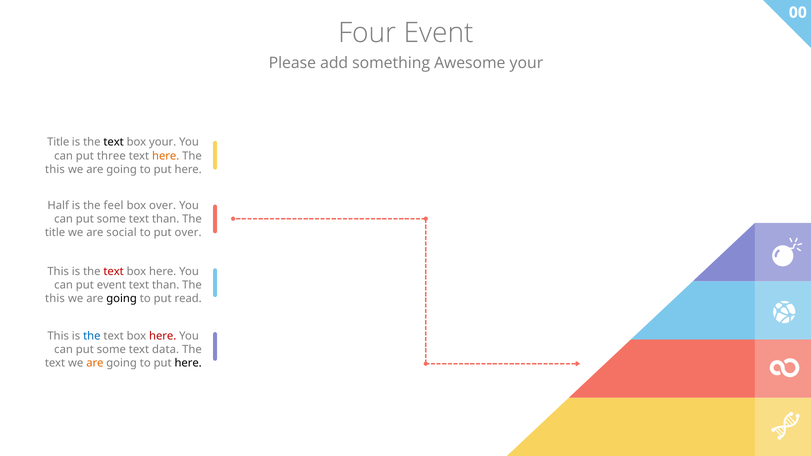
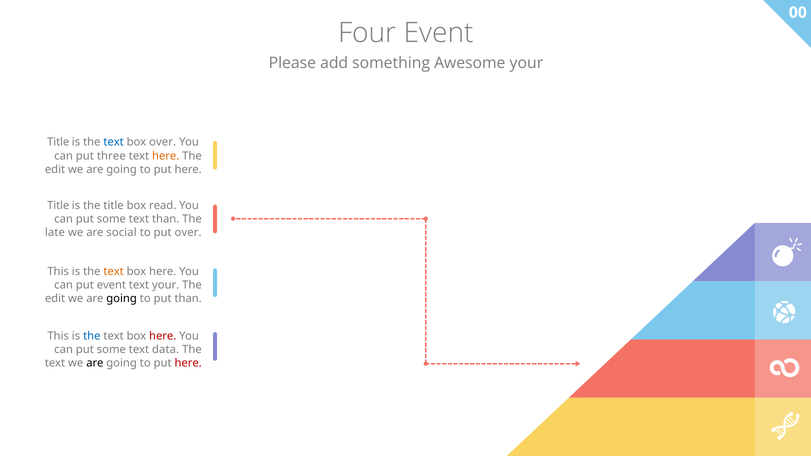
text at (114, 142) colour: black -> blue
box your: your -> over
this at (55, 169): this -> edit
Half at (58, 206): Half -> Title
the feel: feel -> title
box over: over -> read
title at (55, 233): title -> late
text at (114, 272) colour: red -> orange
than at (166, 285): than -> your
this at (55, 299): this -> edit
put read: read -> than
are at (95, 363) colour: orange -> black
here at (188, 363) colour: black -> red
